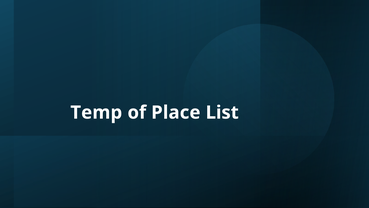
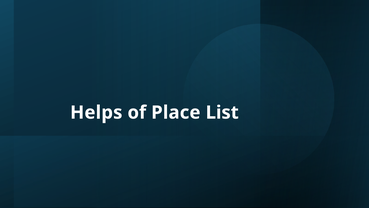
Temp: Temp -> Helps
